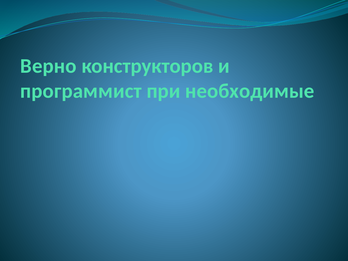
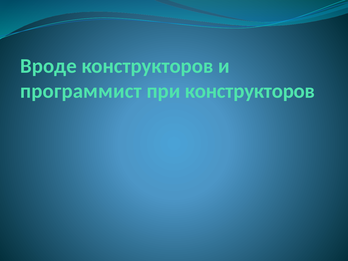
Верно: Верно -> Вроде
при необходимые: необходимые -> конструкторов
